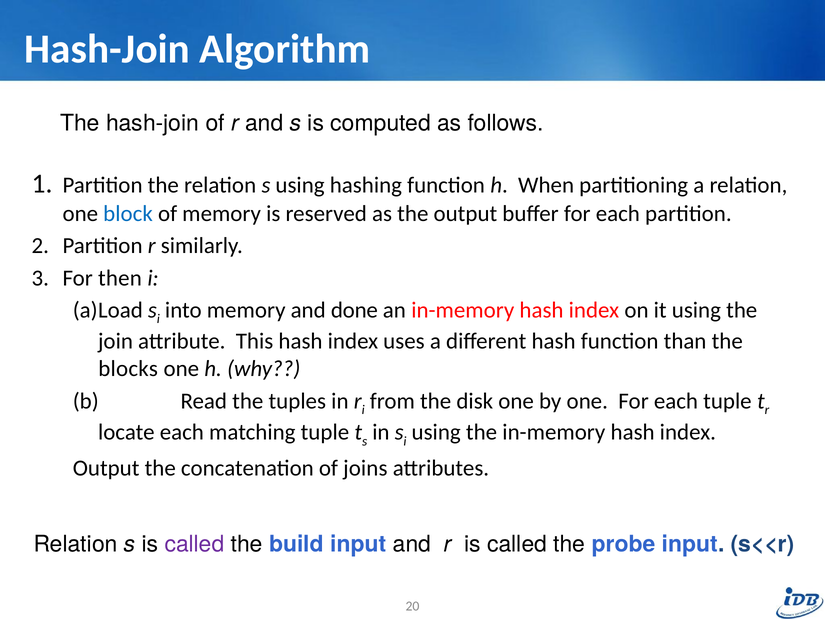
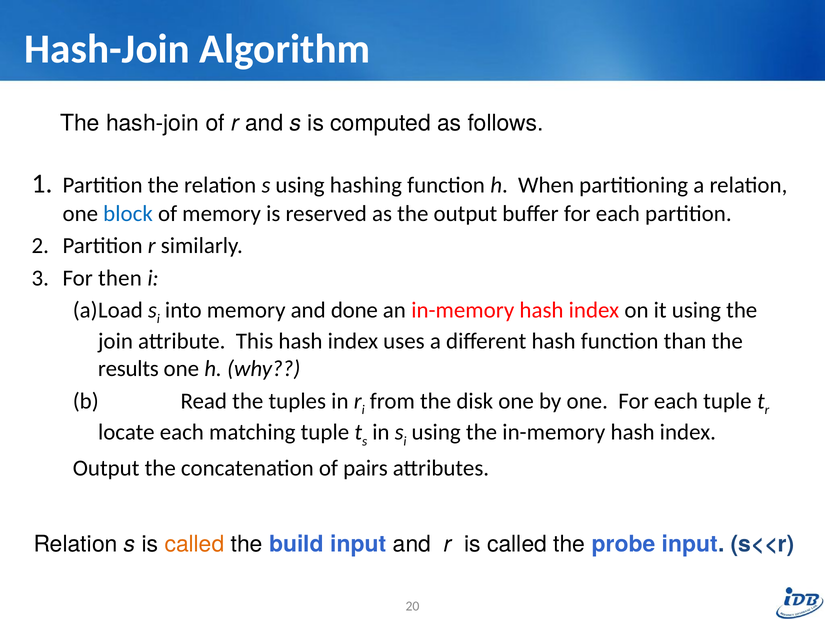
blocks: blocks -> results
joins: joins -> pairs
called at (195, 544) colour: purple -> orange
